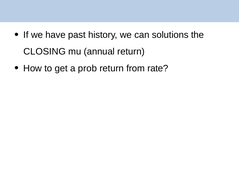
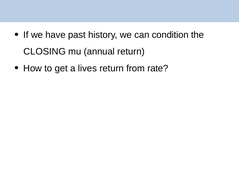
solutions: solutions -> condition
prob: prob -> lives
